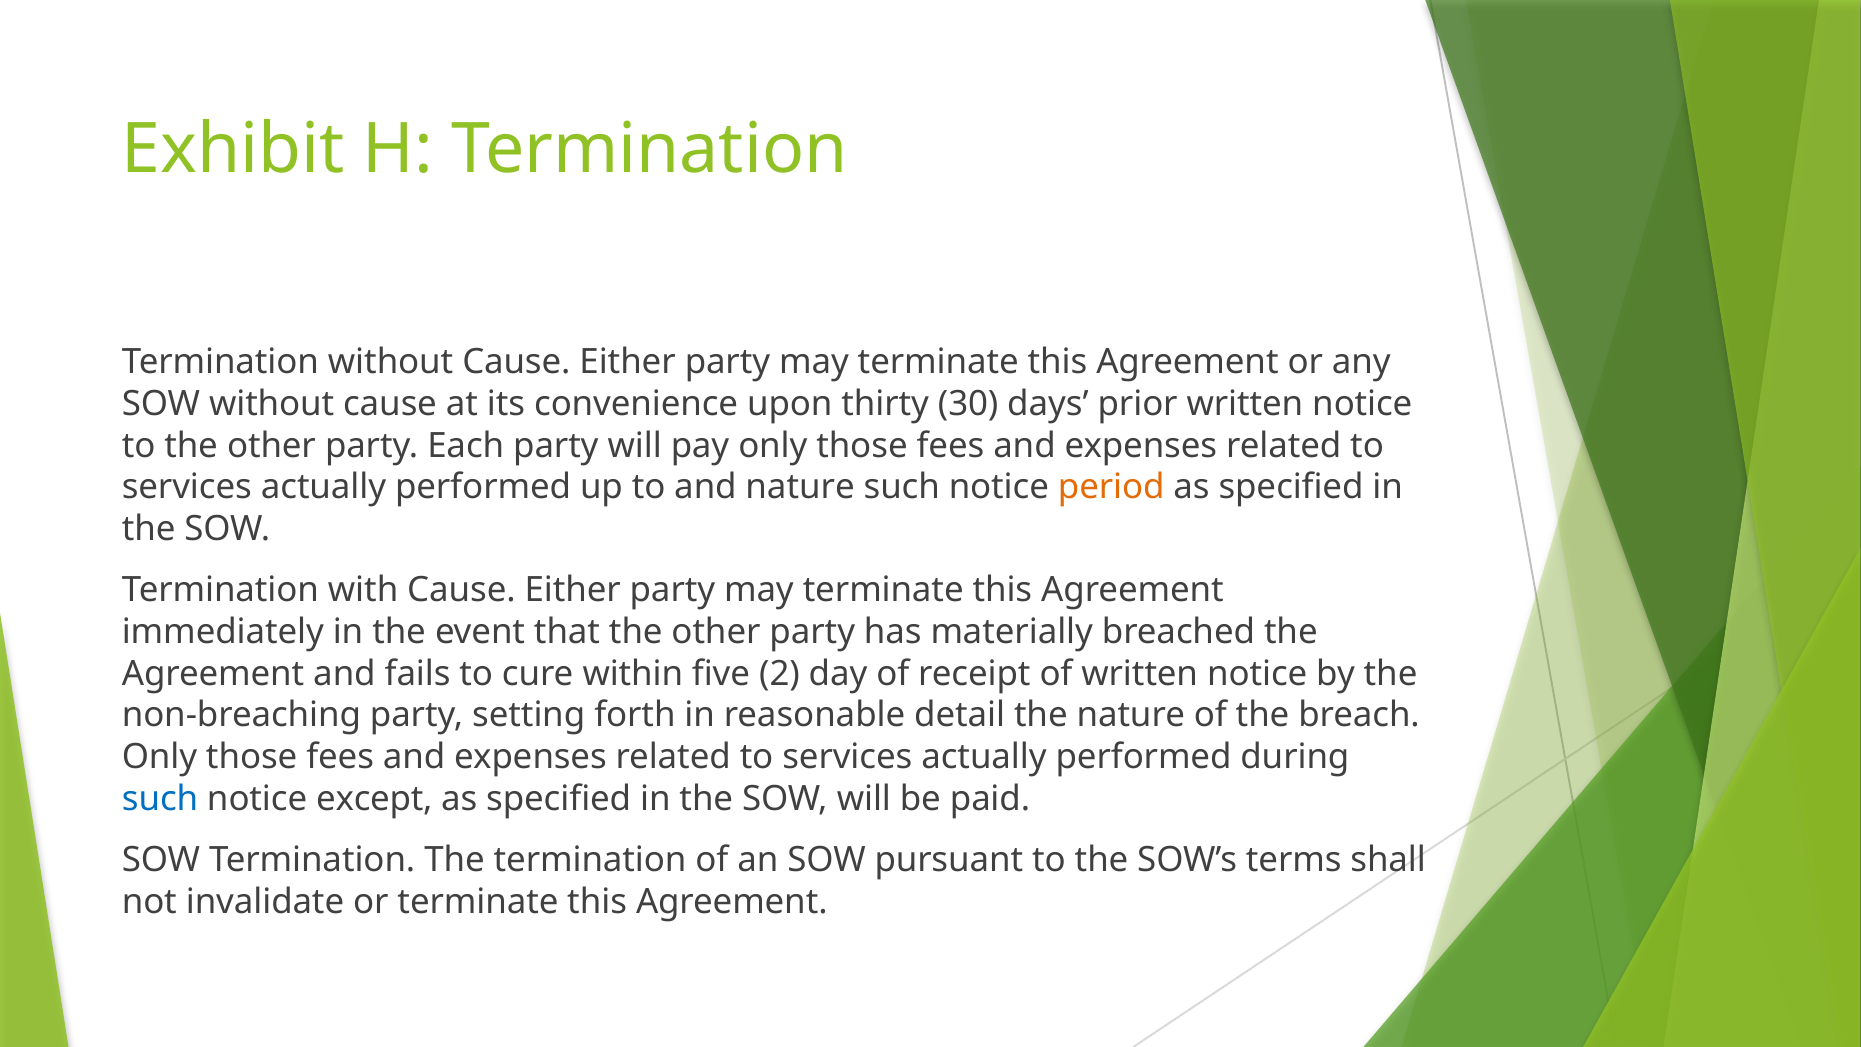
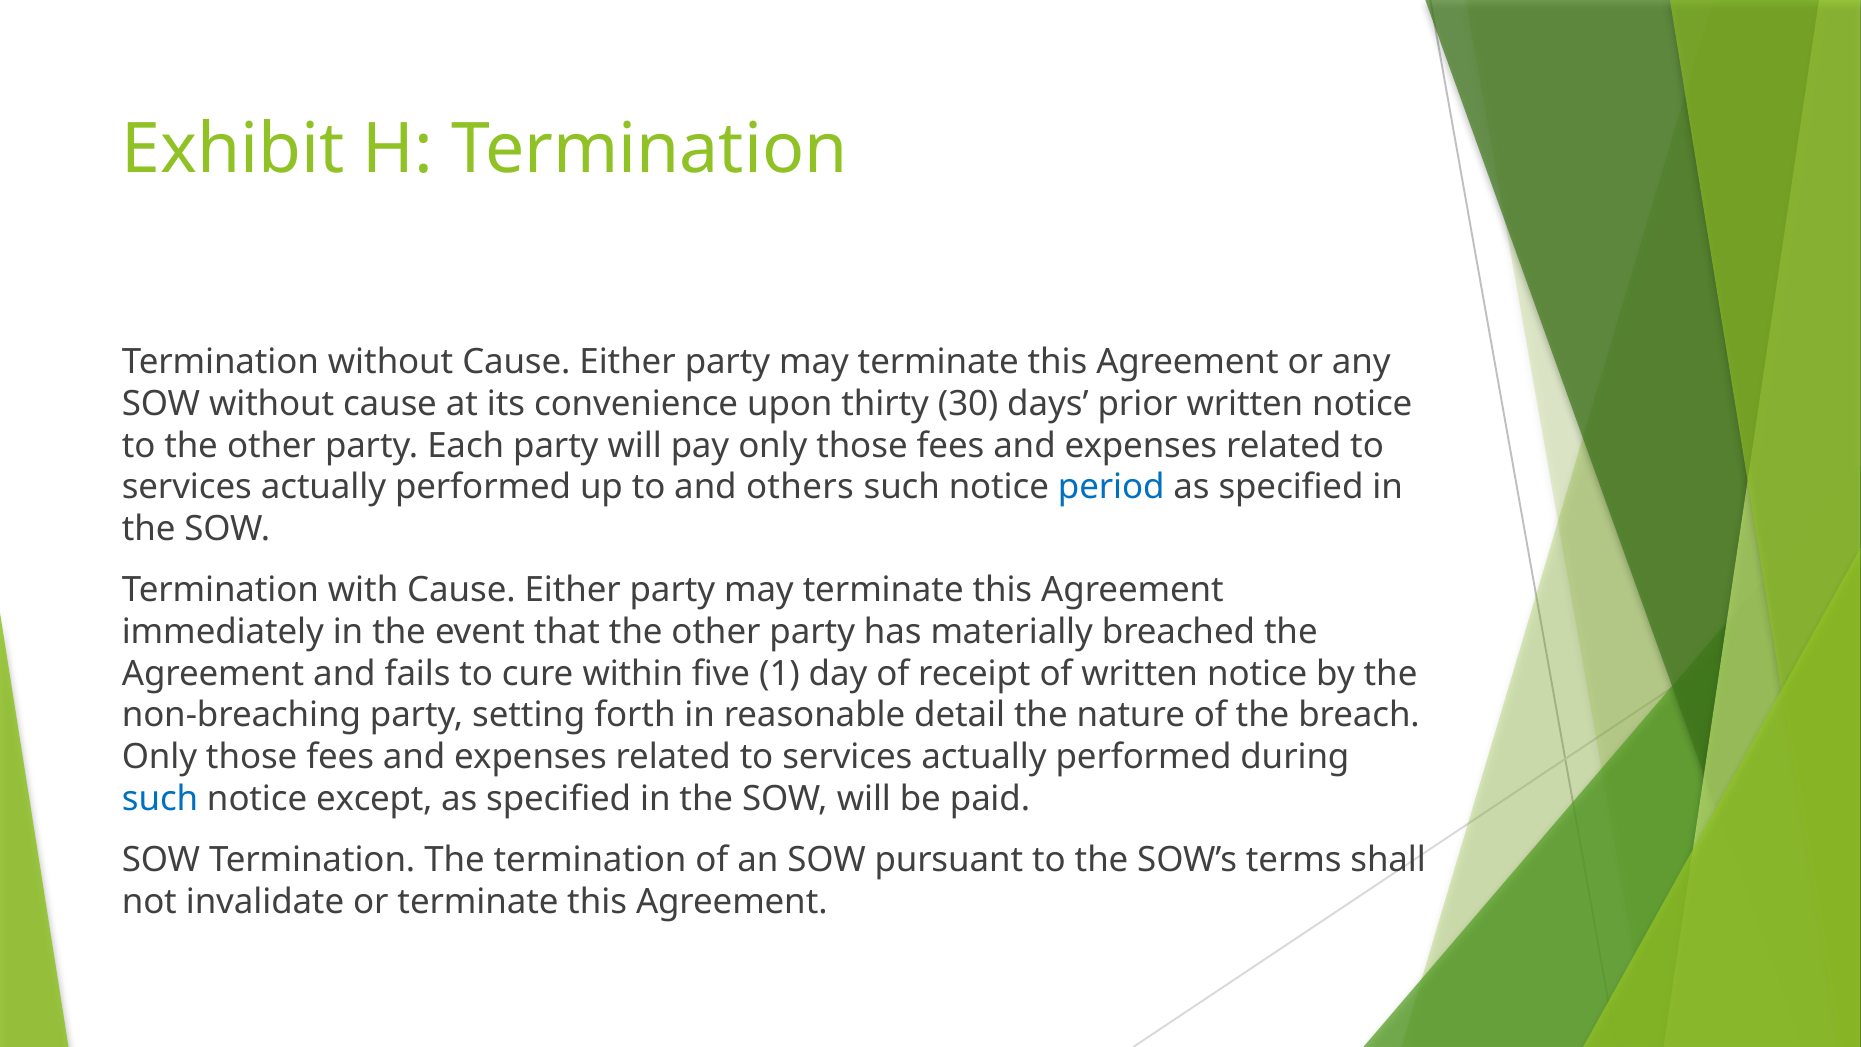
and nature: nature -> others
period colour: orange -> blue
2: 2 -> 1
